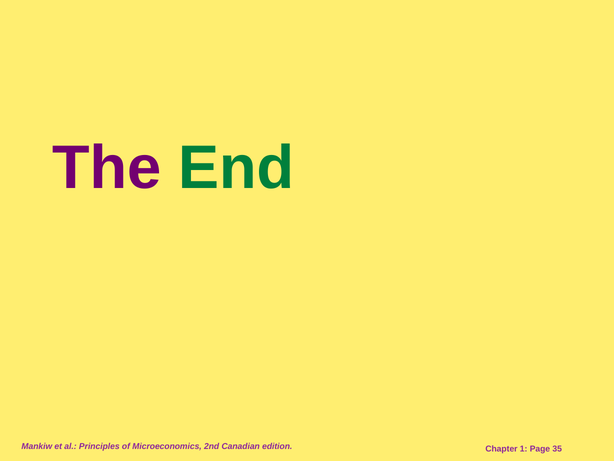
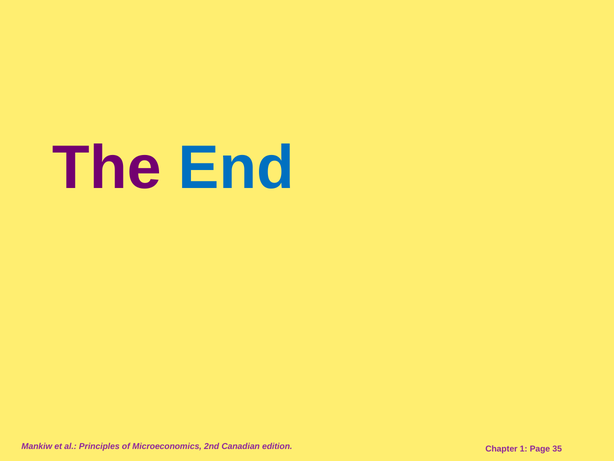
End colour: green -> blue
